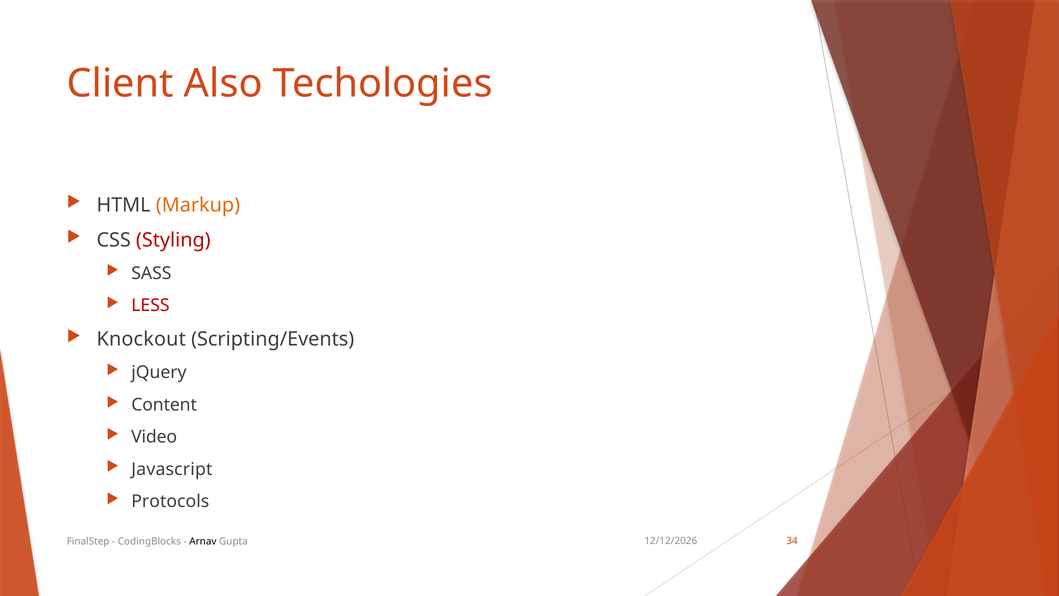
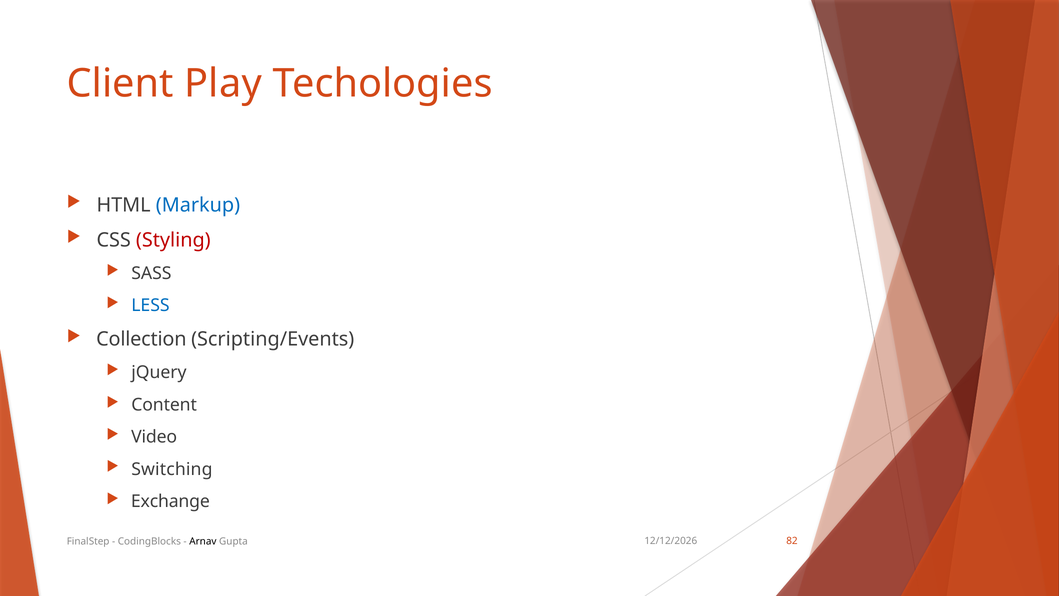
Also: Also -> Play
Markup colour: orange -> blue
LESS colour: red -> blue
Knockout: Knockout -> Collection
Javascript: Javascript -> Switching
Protocols: Protocols -> Exchange
34: 34 -> 82
